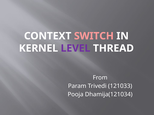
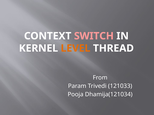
LEVEL colour: purple -> orange
